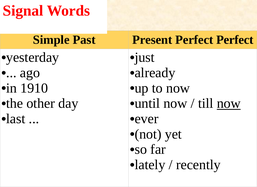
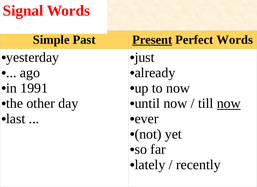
Present underline: none -> present
Perfect Perfect: Perfect -> Words
1910: 1910 -> 1991
